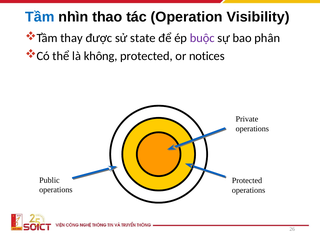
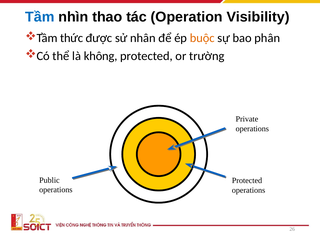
thay: thay -> thức
state: state -> nhân
buộc colour: purple -> orange
notices: notices -> trường
